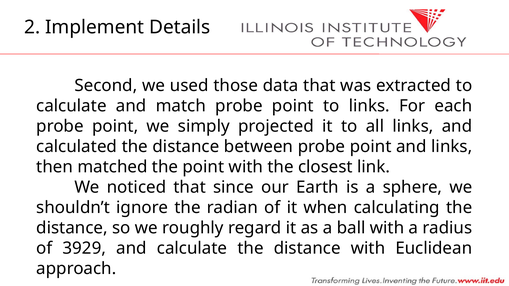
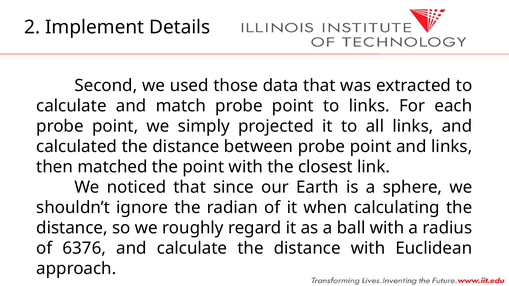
3929: 3929 -> 6376
